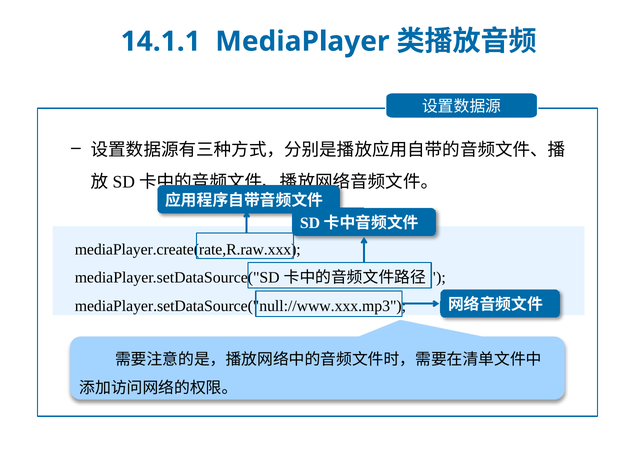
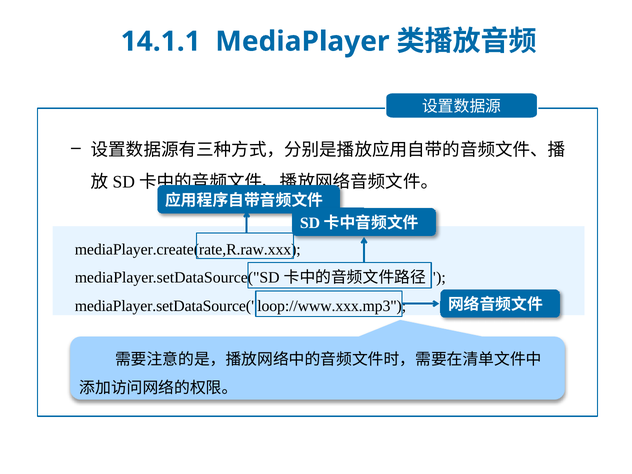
mediaPlayer.setDataSource("null://www.xxx.mp3: mediaPlayer.setDataSource("null://www.xxx.mp3 -> mediaPlayer.setDataSource("loop://www.xxx.mp3
